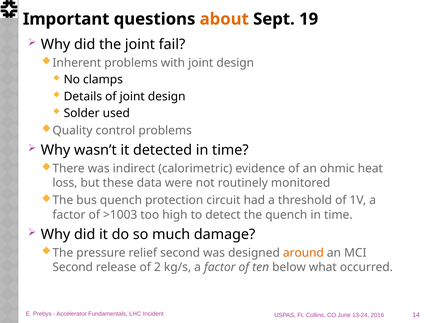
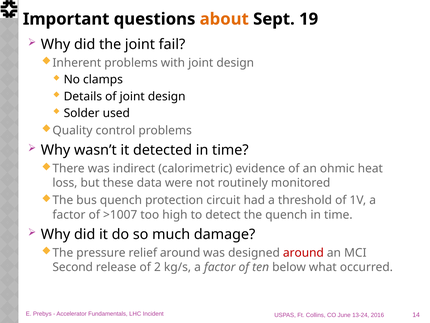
>1003: >1003 -> >1007
relief second: second -> around
around at (303, 252) colour: orange -> red
